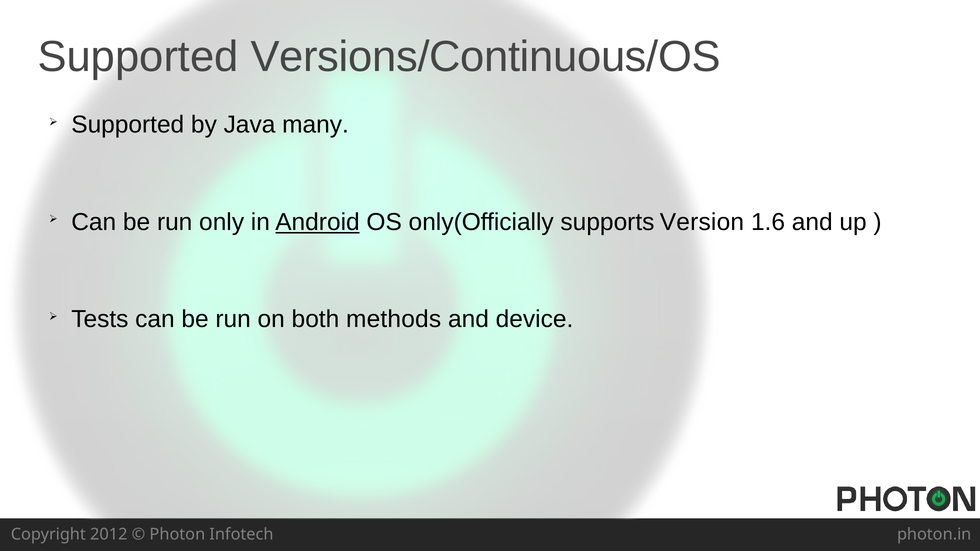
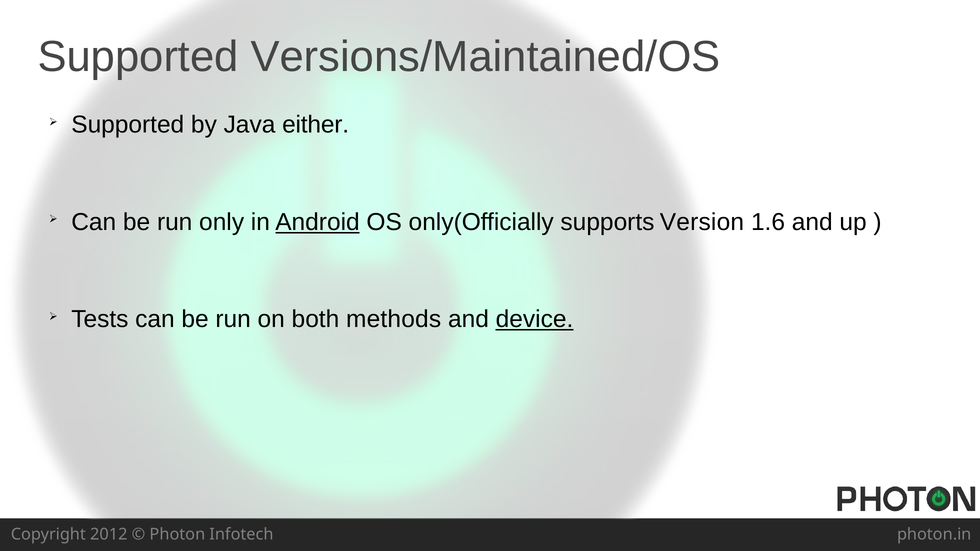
Versions/Continuous/OS: Versions/Continuous/OS -> Versions/Maintained/OS
many: many -> either
device underline: none -> present
